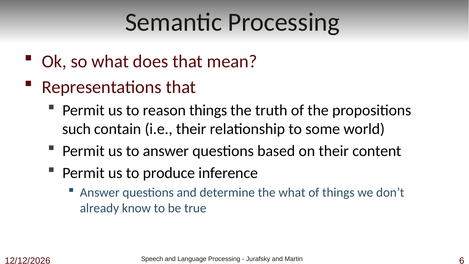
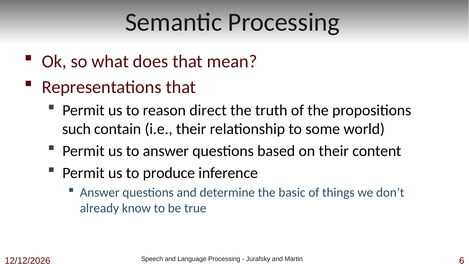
reason things: things -> direct
the what: what -> basic
